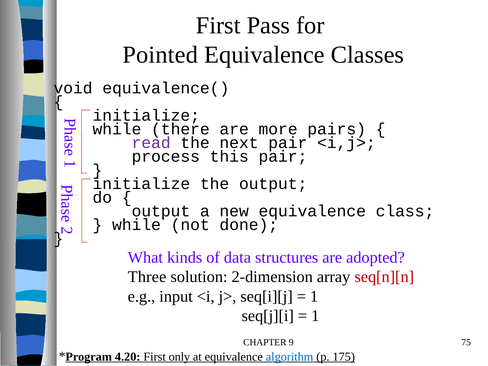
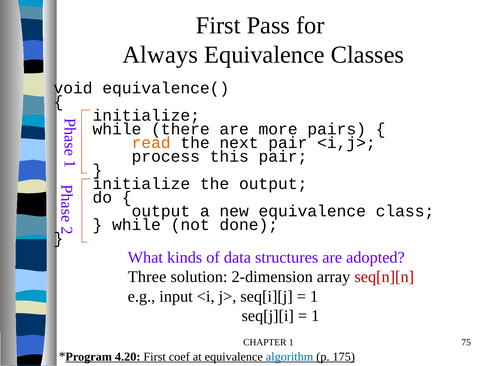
Pointed: Pointed -> Always
read colour: purple -> orange
CHAPTER 9: 9 -> 1
only: only -> coef
